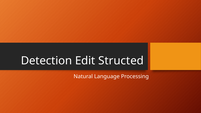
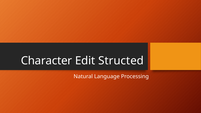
Detection: Detection -> Character
